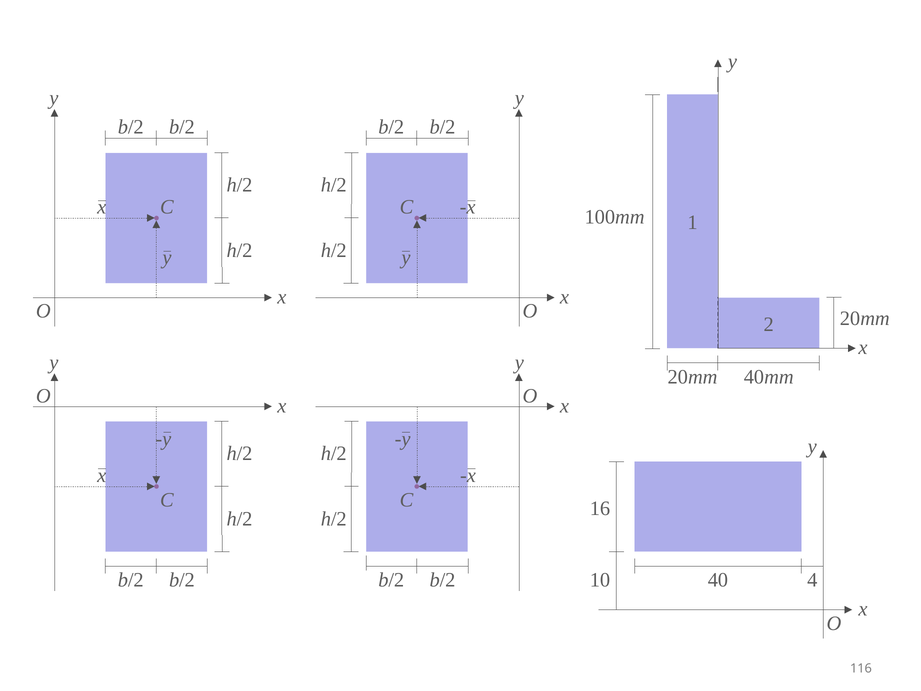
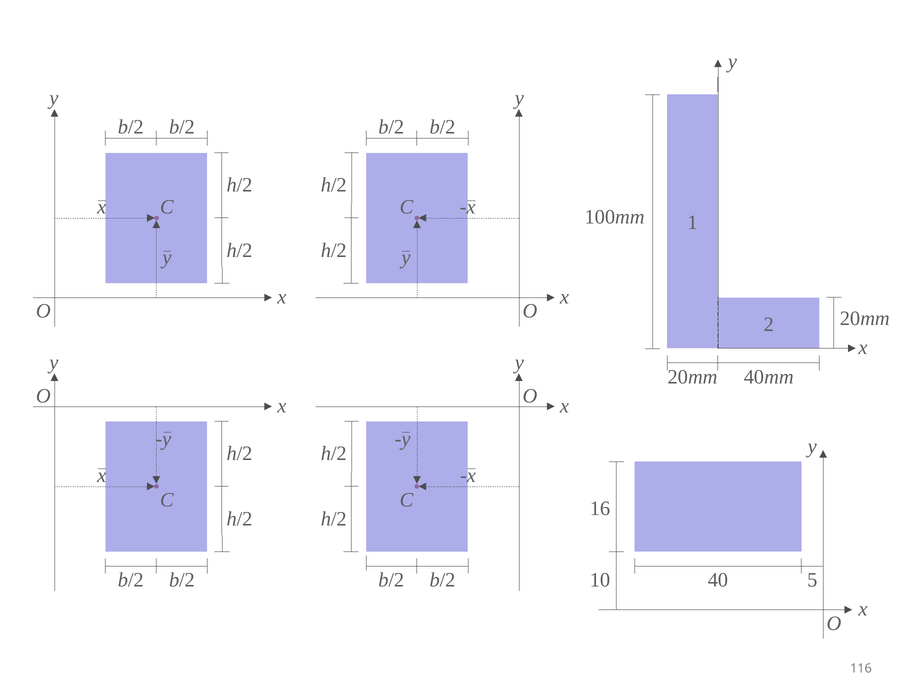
4: 4 -> 5
